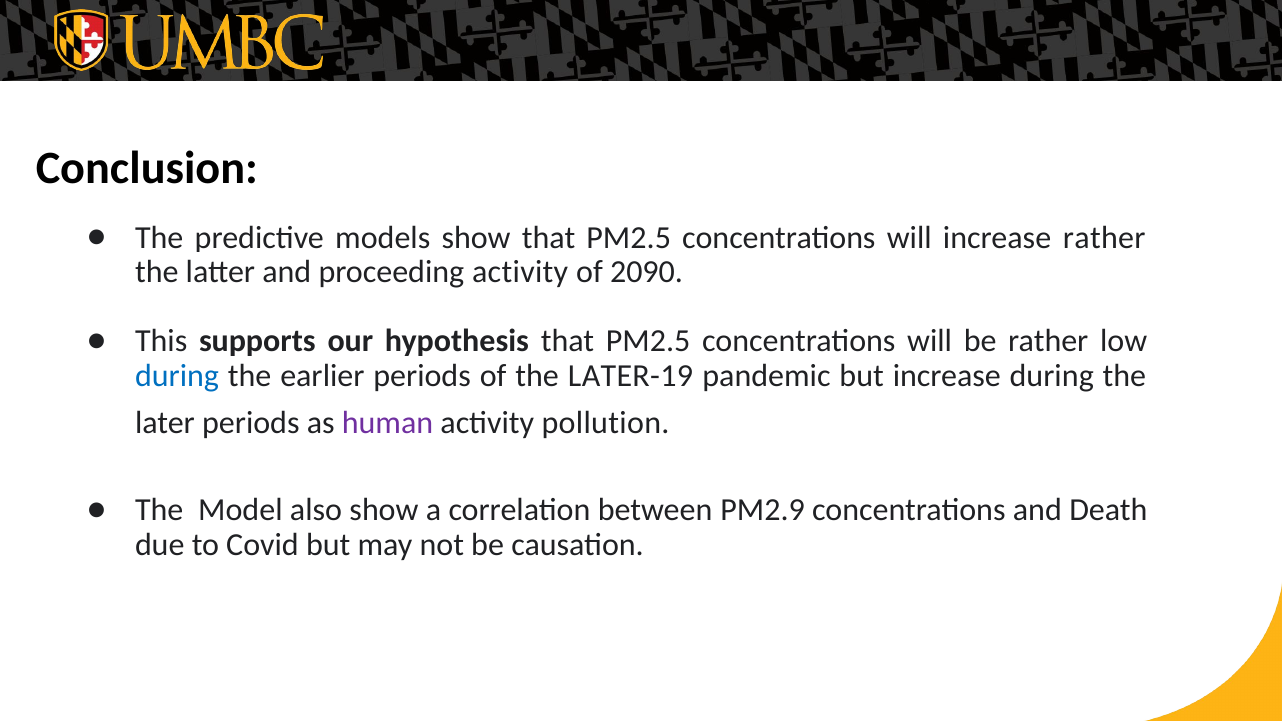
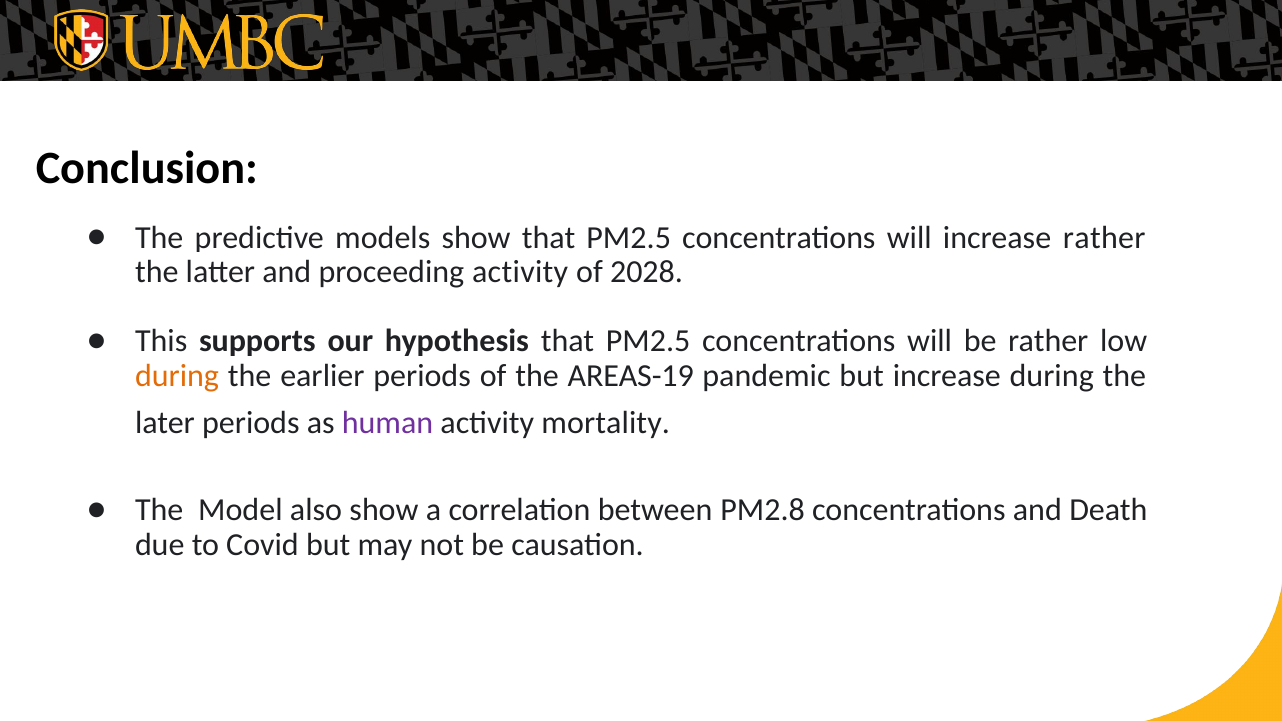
2090: 2090 -> 2028
during at (177, 376) colour: blue -> orange
LATER-19: LATER-19 -> AREAS-19
pollution: pollution -> mortality
PM2.9: PM2.9 -> PM2.8
